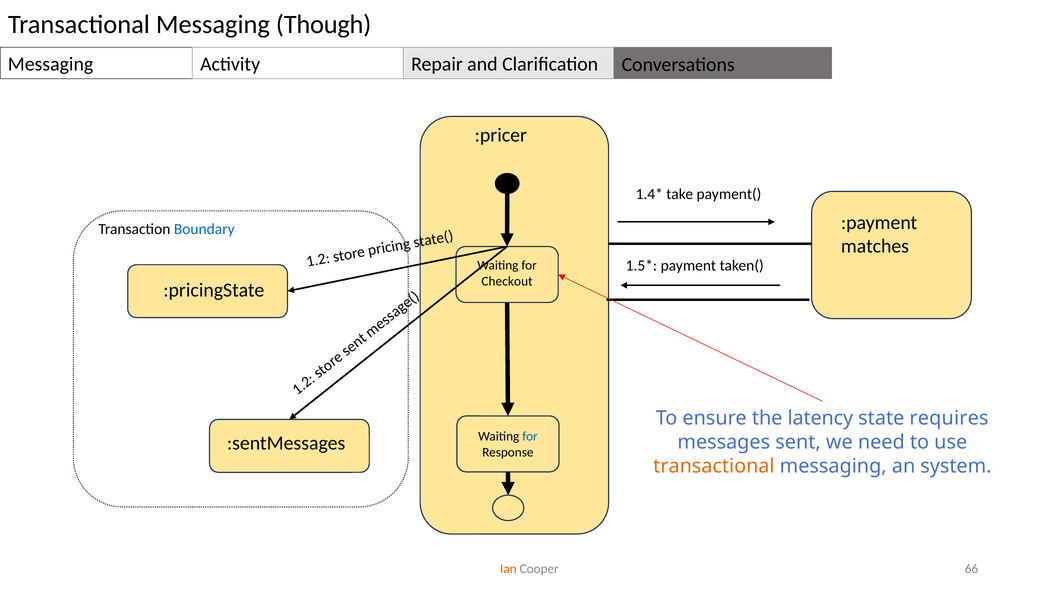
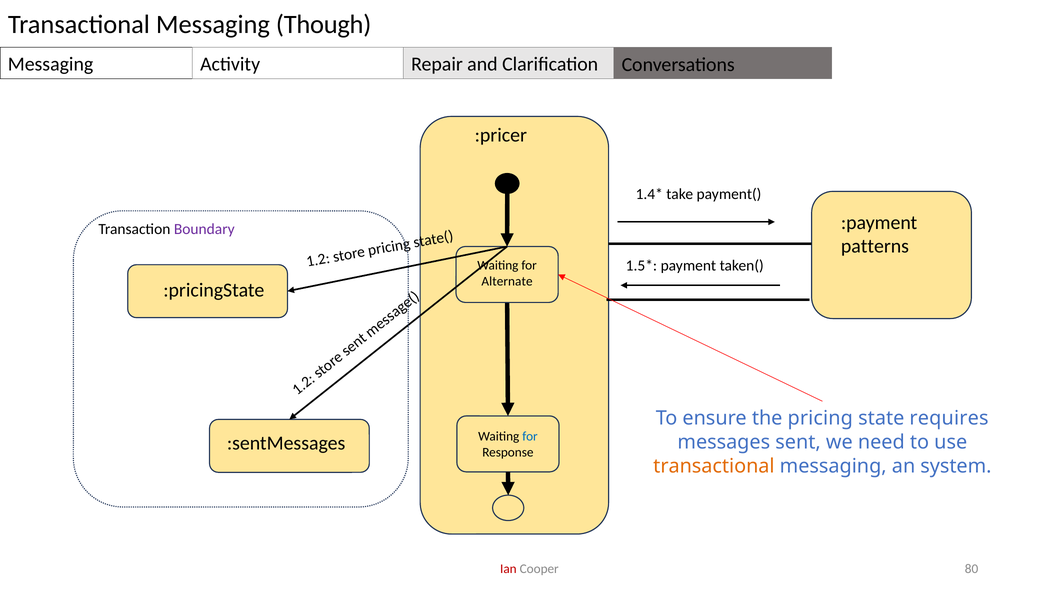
Boundary colour: blue -> purple
matches: matches -> patterns
Checkout: Checkout -> Alternate
the latency: latency -> pricing
Ian colour: orange -> red
66: 66 -> 80
